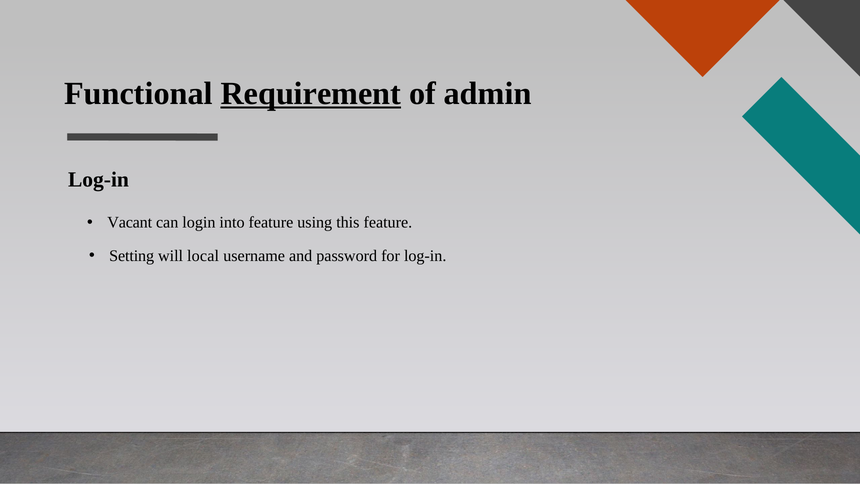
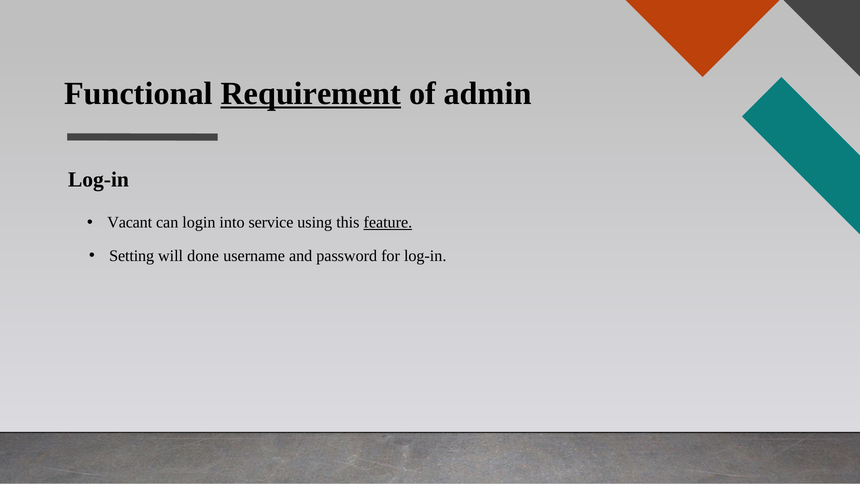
into feature: feature -> service
feature at (388, 223) underline: none -> present
local: local -> done
